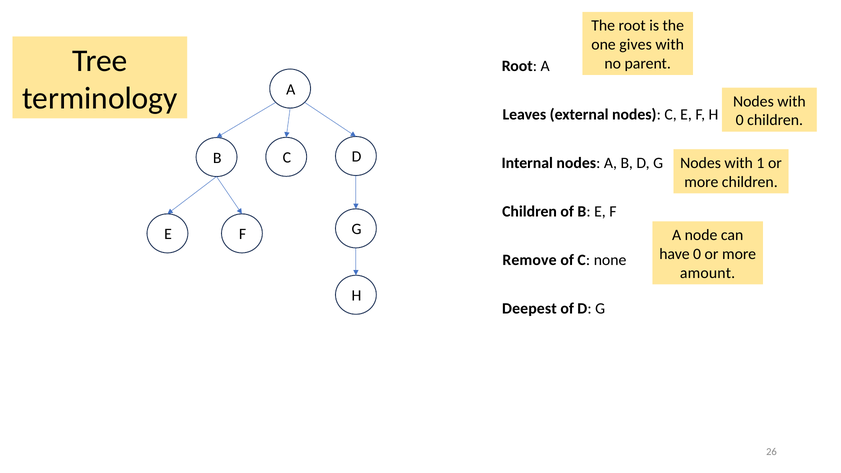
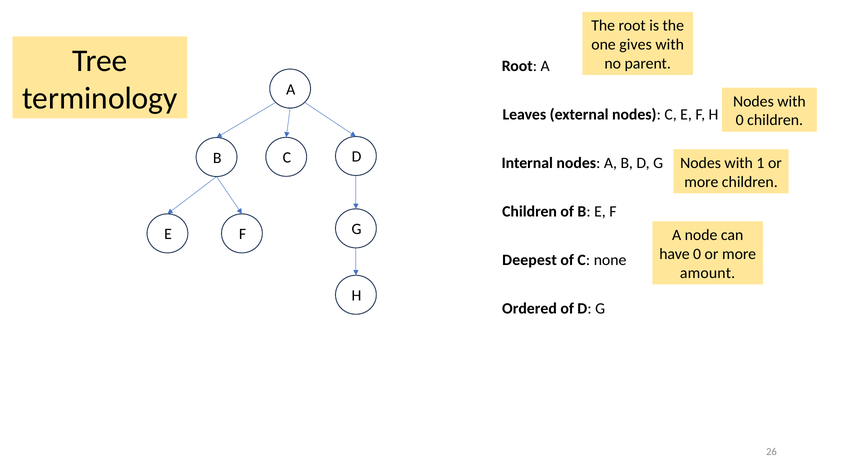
Remove: Remove -> Deepest
Deepest: Deepest -> Ordered
